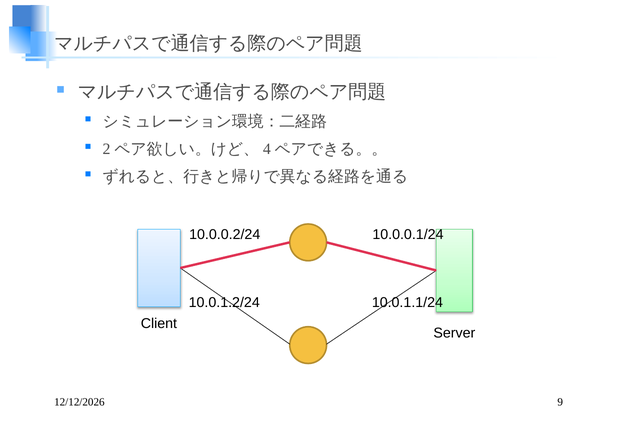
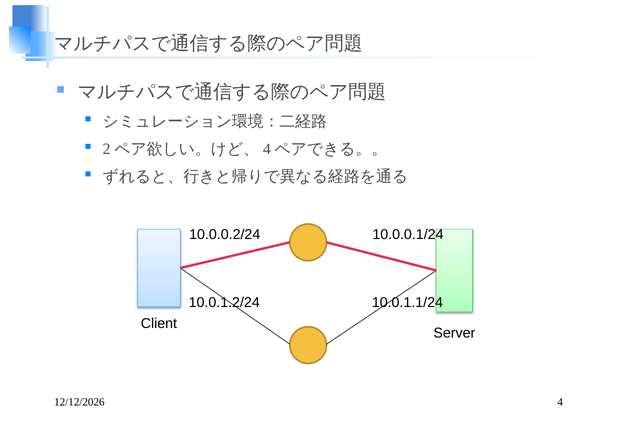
9: 9 -> 4
